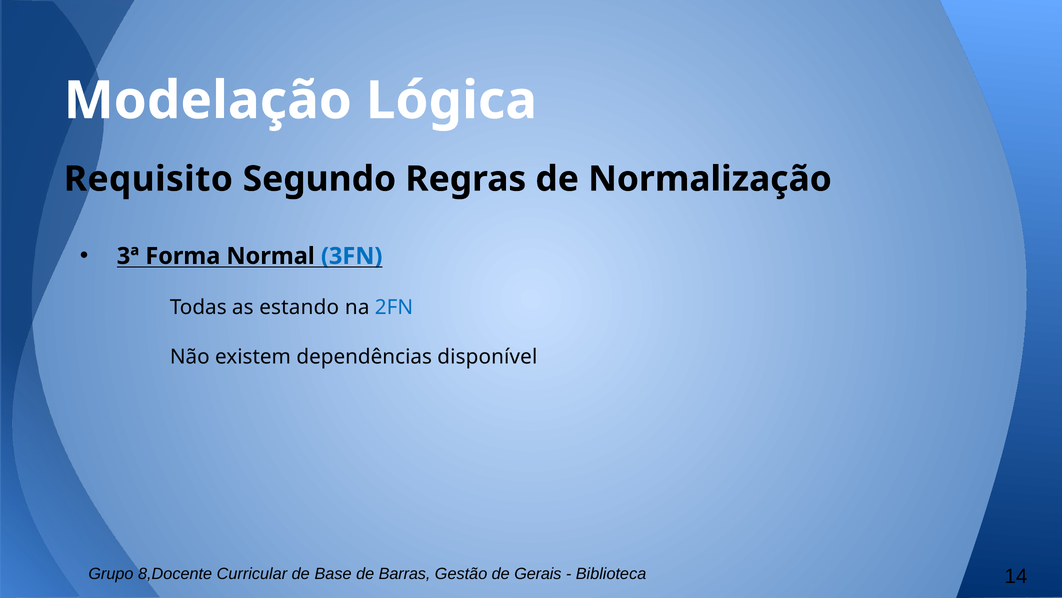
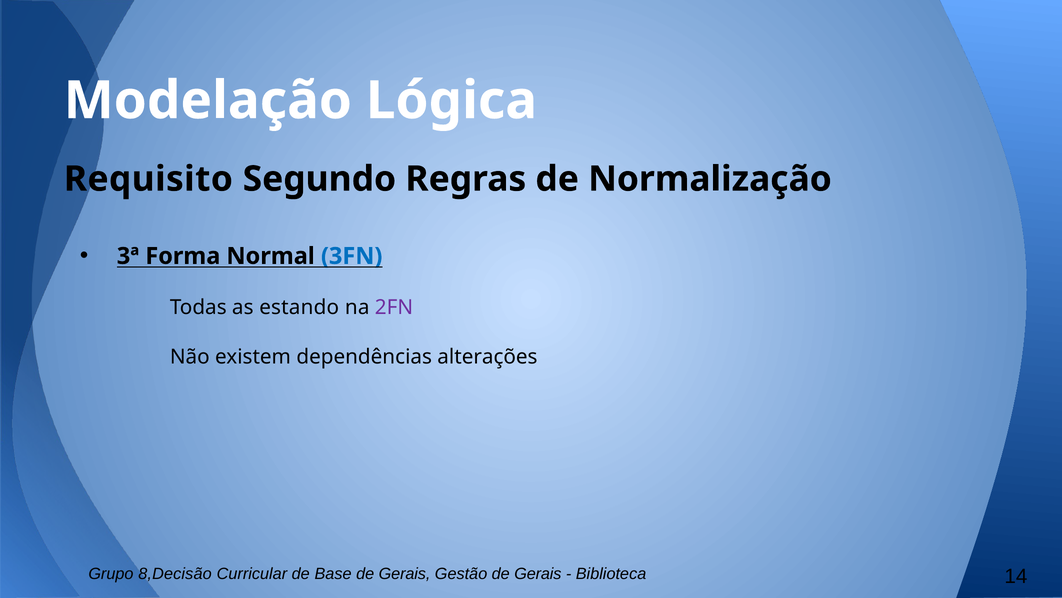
2FN colour: blue -> purple
disponível: disponível -> alterações
8,Docente: 8,Docente -> 8,Decisão
Base de Barras: Barras -> Gerais
